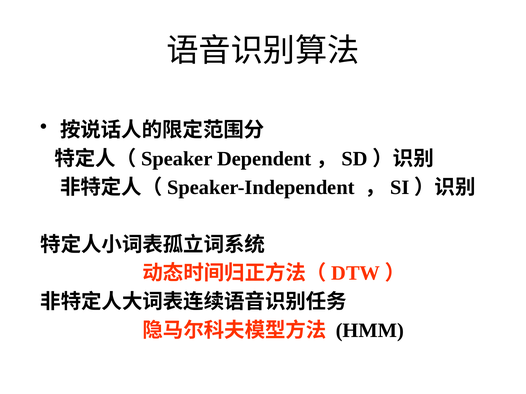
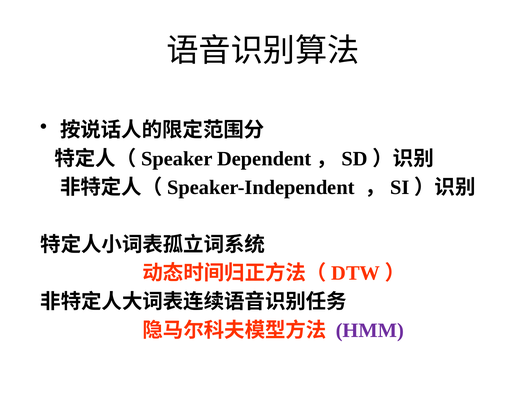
HMM colour: black -> purple
